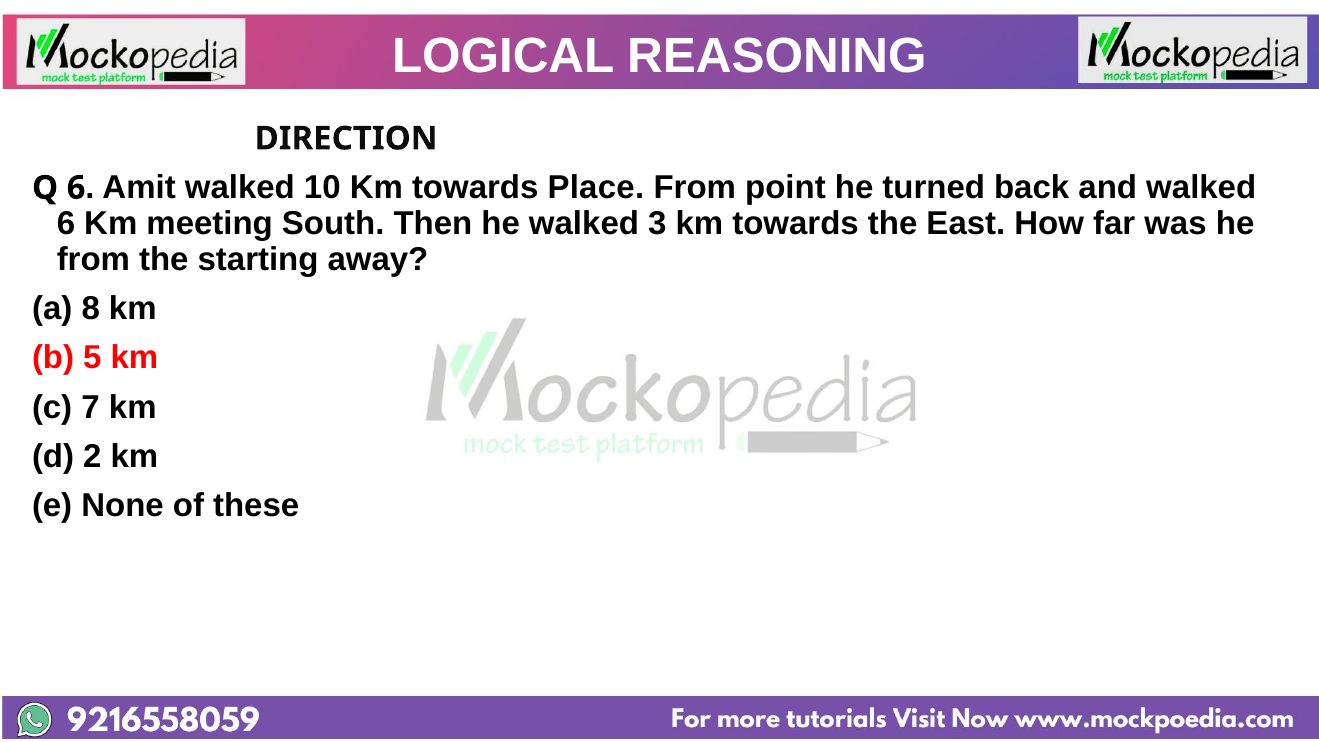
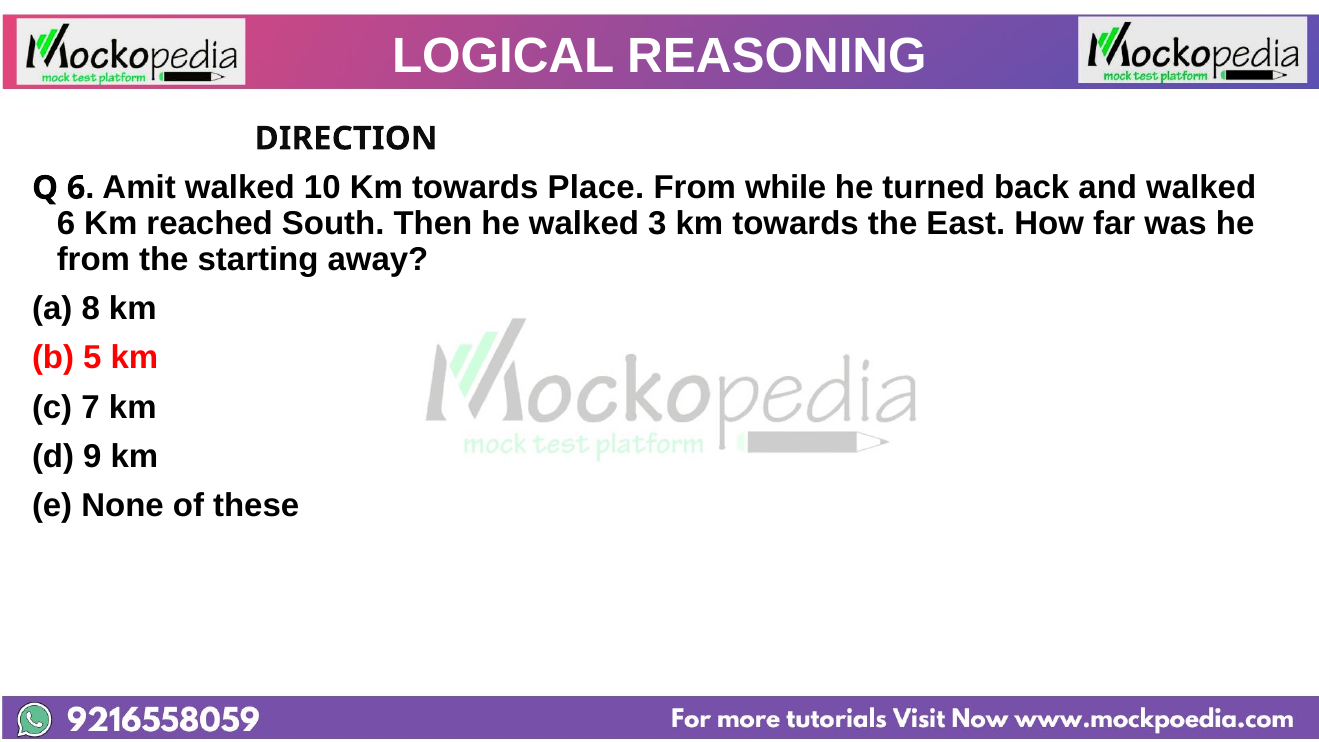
point: point -> while
meeting: meeting -> reached
2: 2 -> 9
